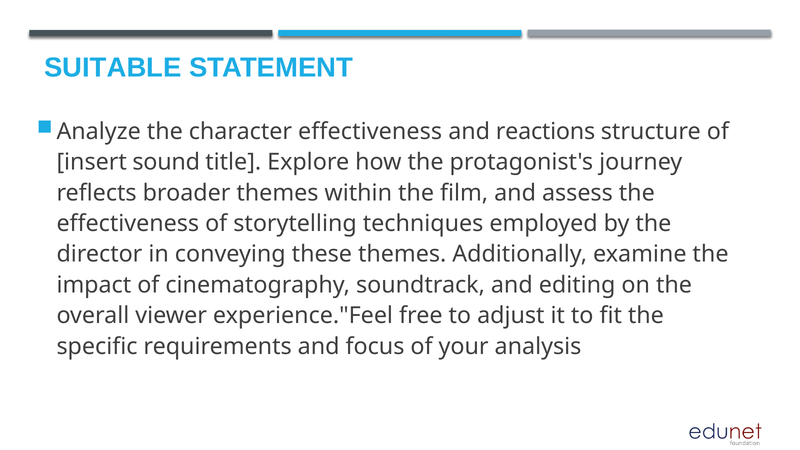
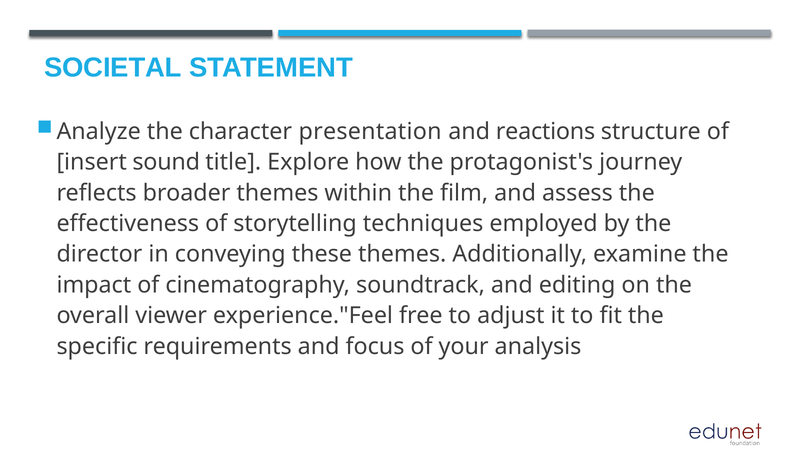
SUITABLE: SUITABLE -> SOCIETAL
character effectiveness: effectiveness -> presentation
